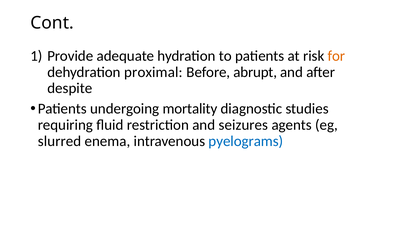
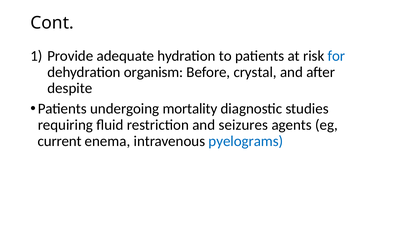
for colour: orange -> blue
proximal: proximal -> organism
abrupt: abrupt -> crystal
slurred: slurred -> current
